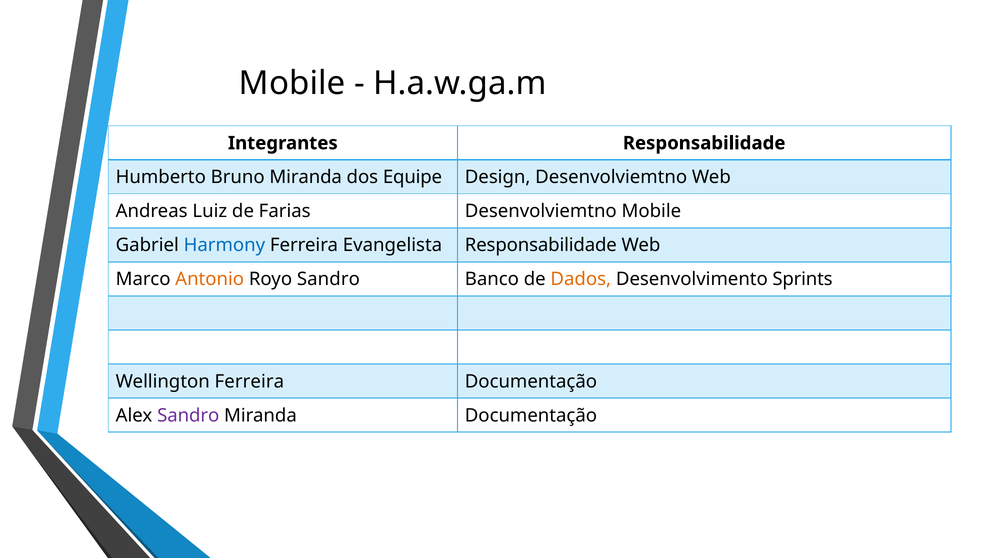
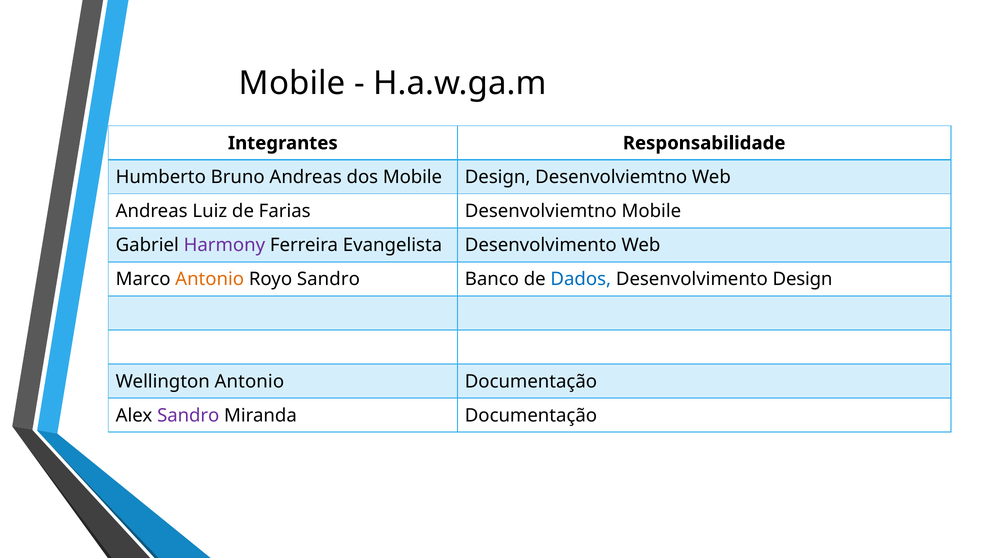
Bruno Miranda: Miranda -> Andreas
dos Equipe: Equipe -> Mobile
Harmony colour: blue -> purple
Evangelista Responsabilidade: Responsabilidade -> Desenvolvimento
Dados colour: orange -> blue
Desenvolvimento Sprints: Sprints -> Design
Wellington Ferreira: Ferreira -> Antonio
